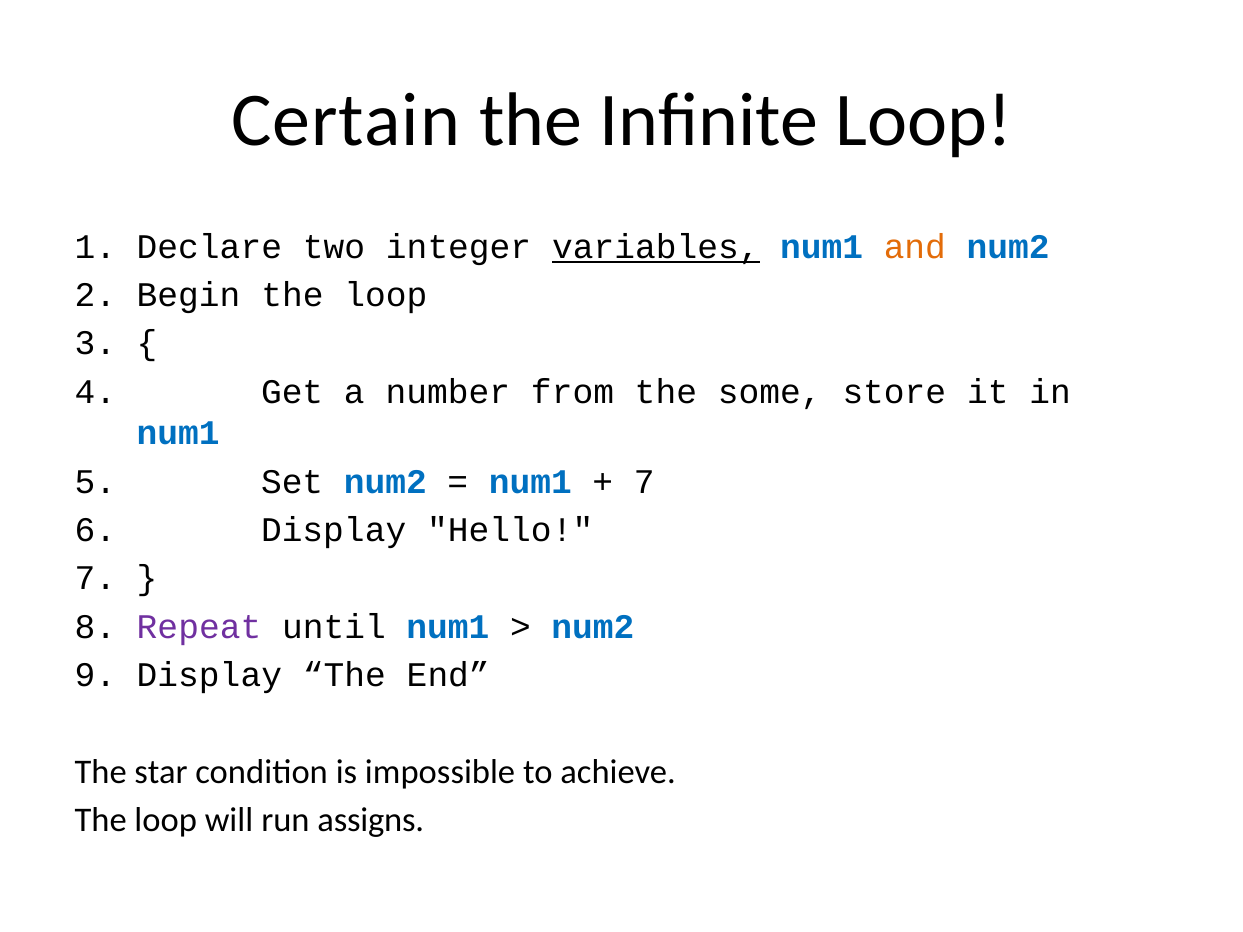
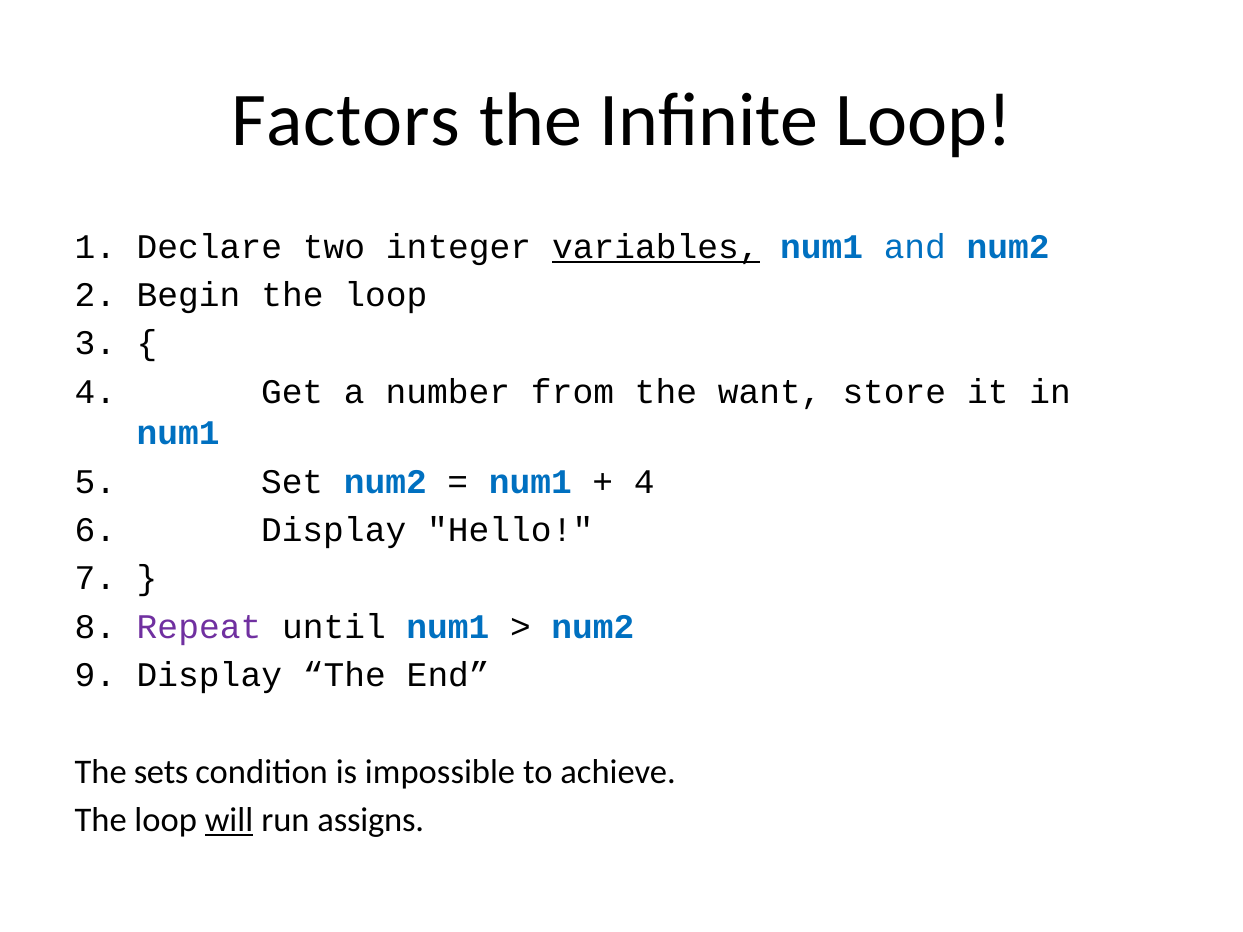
Certain: Certain -> Factors
and colour: orange -> blue
some: some -> want
7 at (644, 482): 7 -> 4
star: star -> sets
will underline: none -> present
